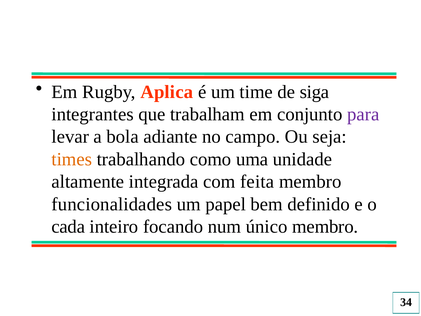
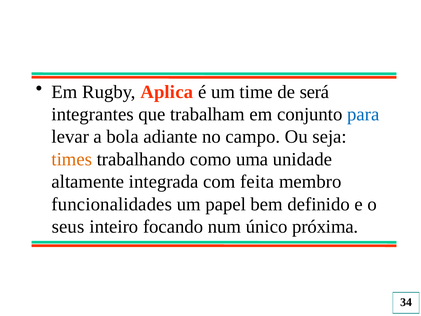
siga: siga -> será
para colour: purple -> blue
cada: cada -> seus
único membro: membro -> próxima
